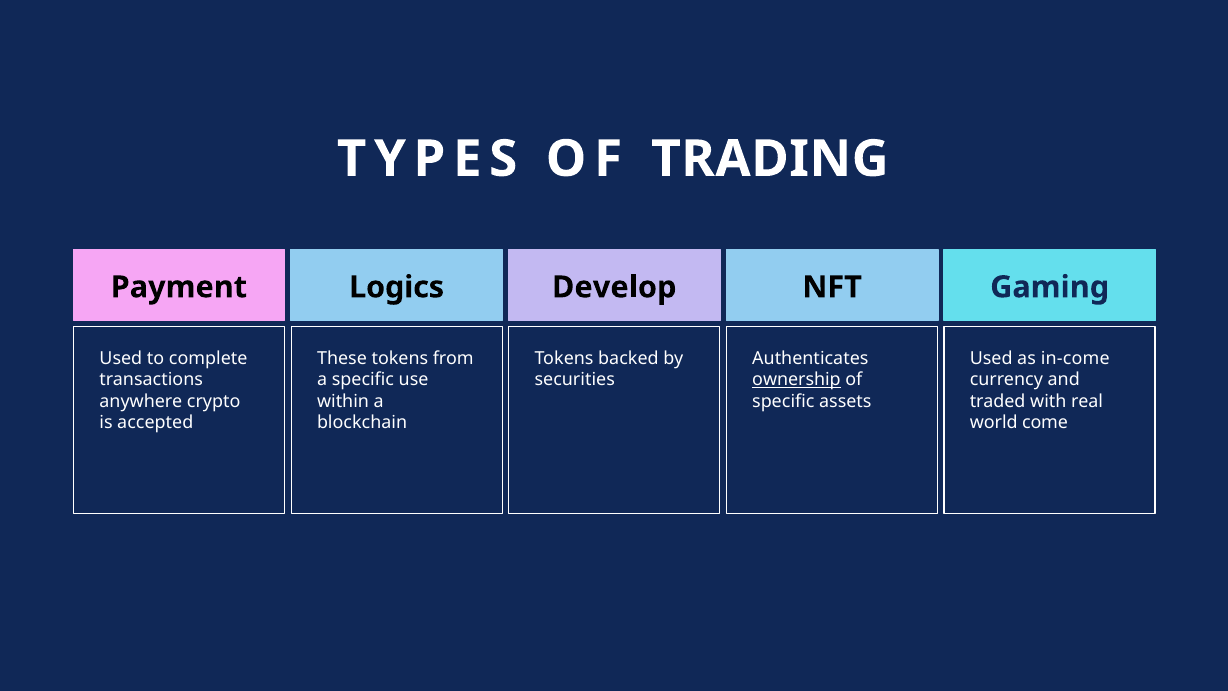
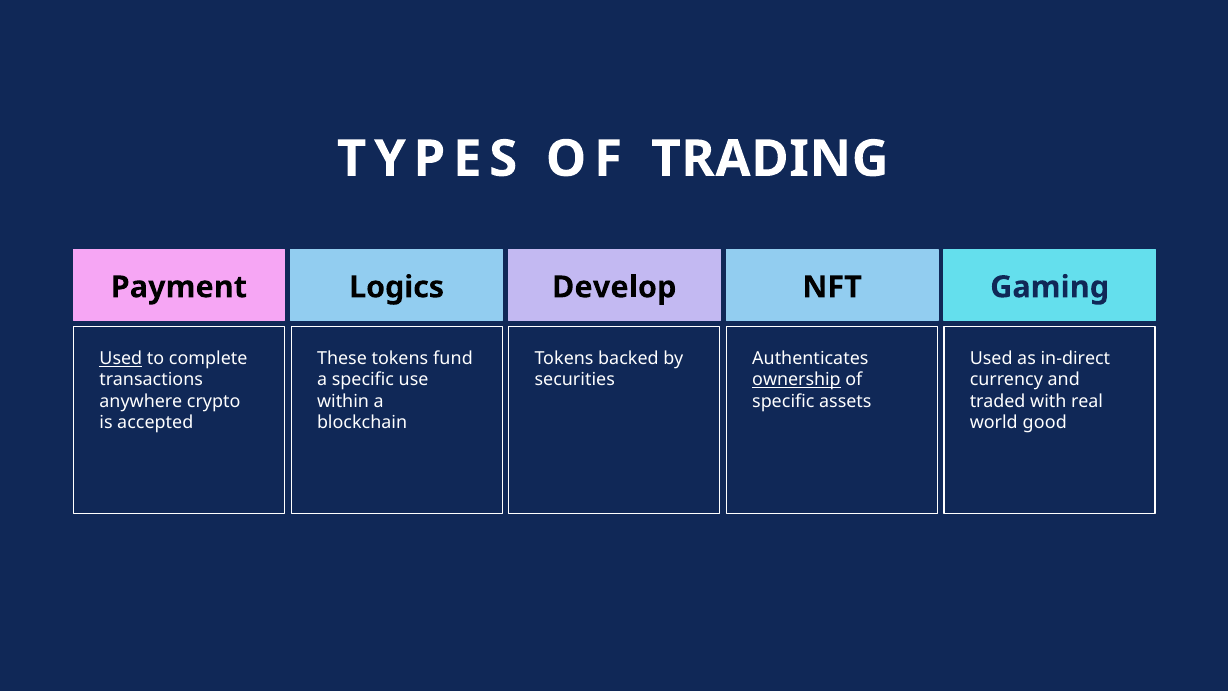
Used at (121, 358) underline: none -> present
from: from -> fund
in-come: in-come -> in-direct
come: come -> good
